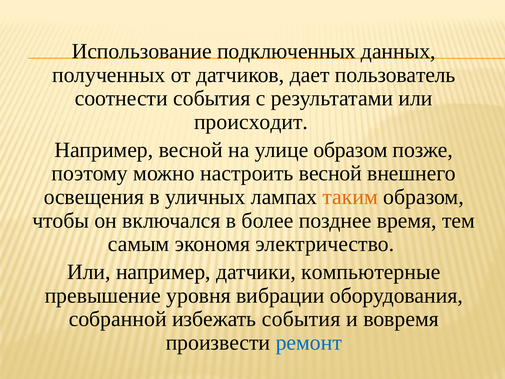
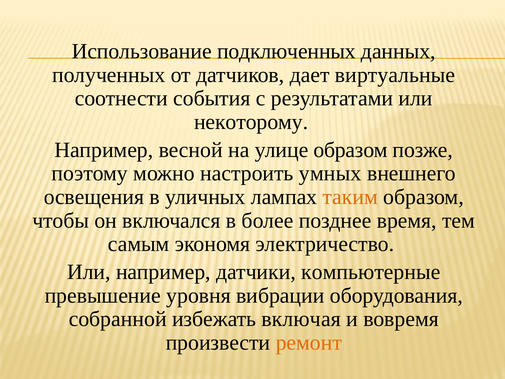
пользователь: пользователь -> виртуальные
происходит: происходит -> некоторому
настроить весной: весной -> умных
избежать события: события -> включая
ремонт colour: blue -> orange
